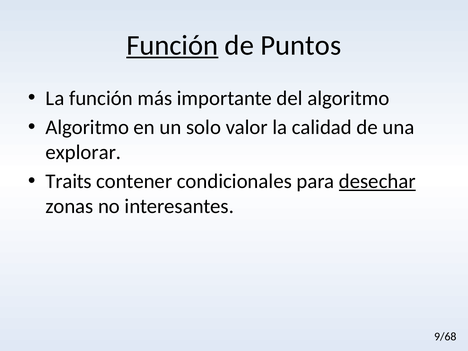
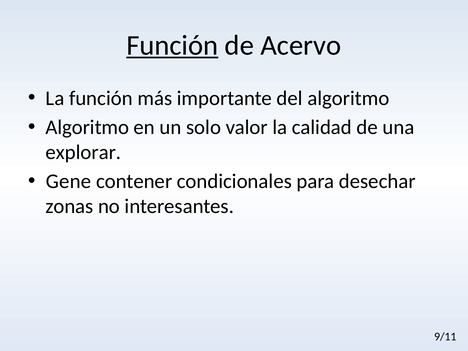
Puntos: Puntos -> Acervo
Traits: Traits -> Gene
desechar underline: present -> none
9/68: 9/68 -> 9/11
